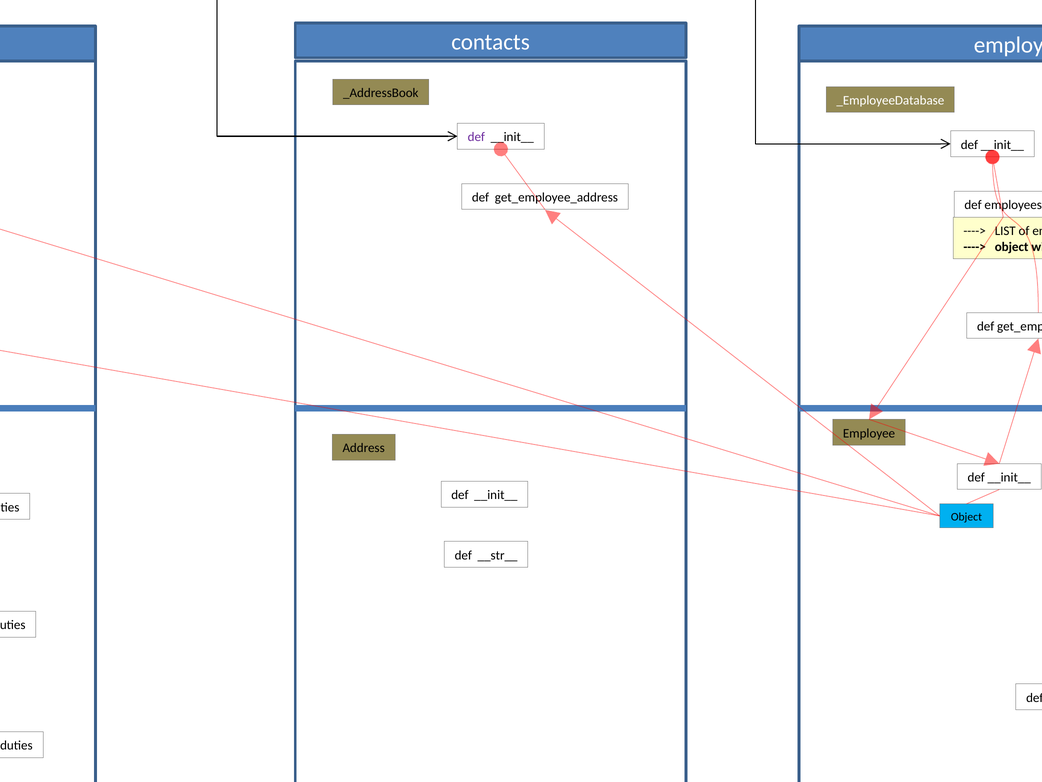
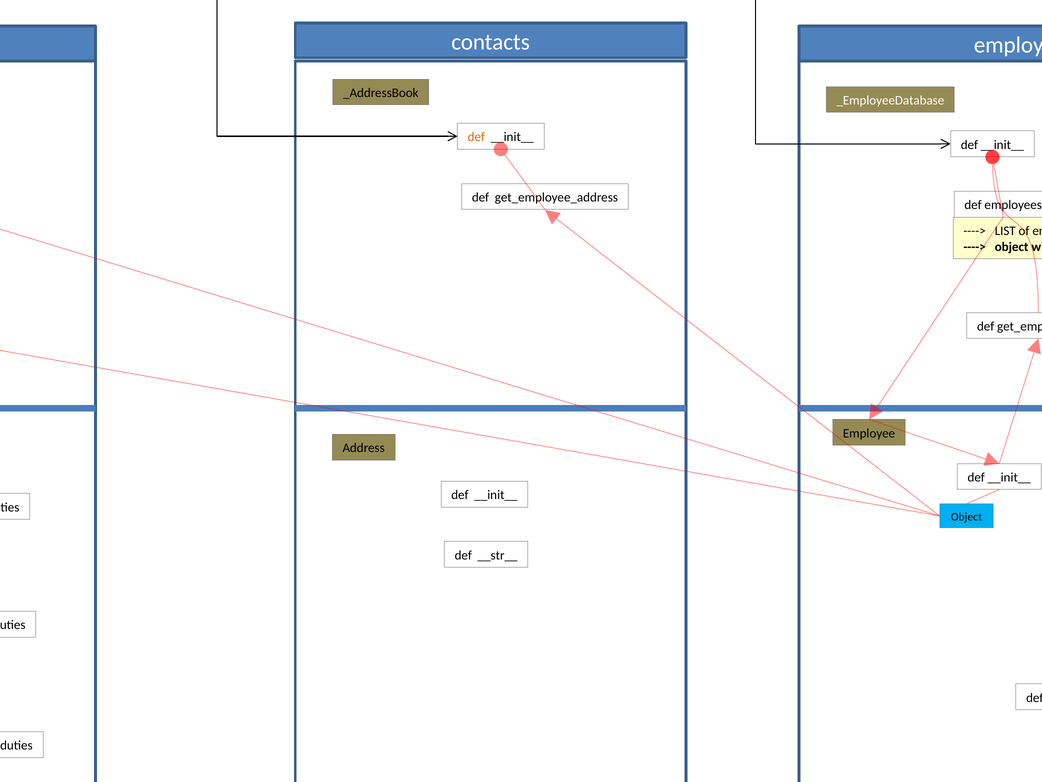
def at (476, 137) colour: purple -> orange
